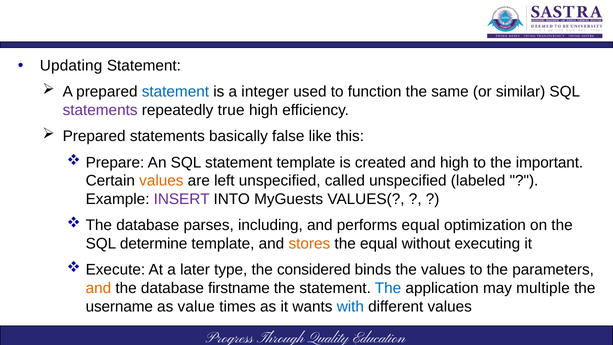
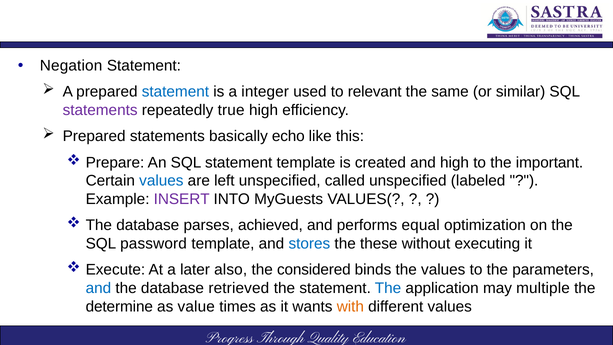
Updating: Updating -> Negation
function: function -> relevant
false: false -> echo
values at (161, 181) colour: orange -> blue
including: including -> achieved
determine: determine -> password
stores colour: orange -> blue
the equal: equal -> these
type: type -> also
and at (98, 288) colour: orange -> blue
firstname: firstname -> retrieved
username: username -> determine
with colour: blue -> orange
